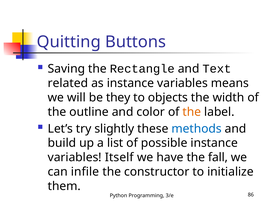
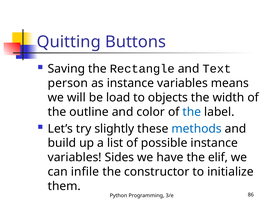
related: related -> person
they: they -> load
the at (192, 112) colour: orange -> blue
Itself: Itself -> Sides
fall: fall -> elif
